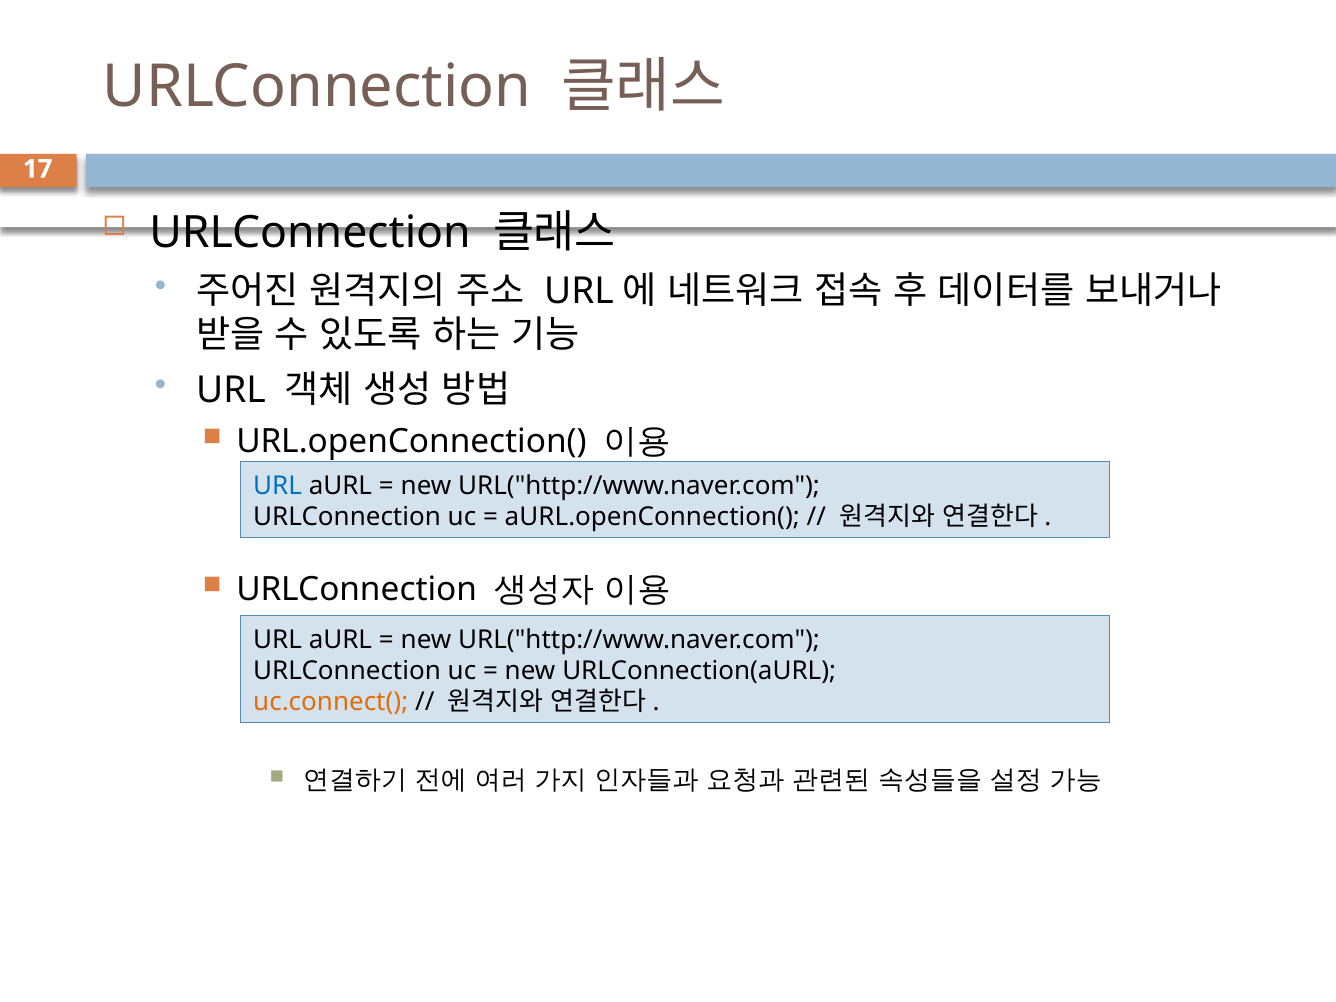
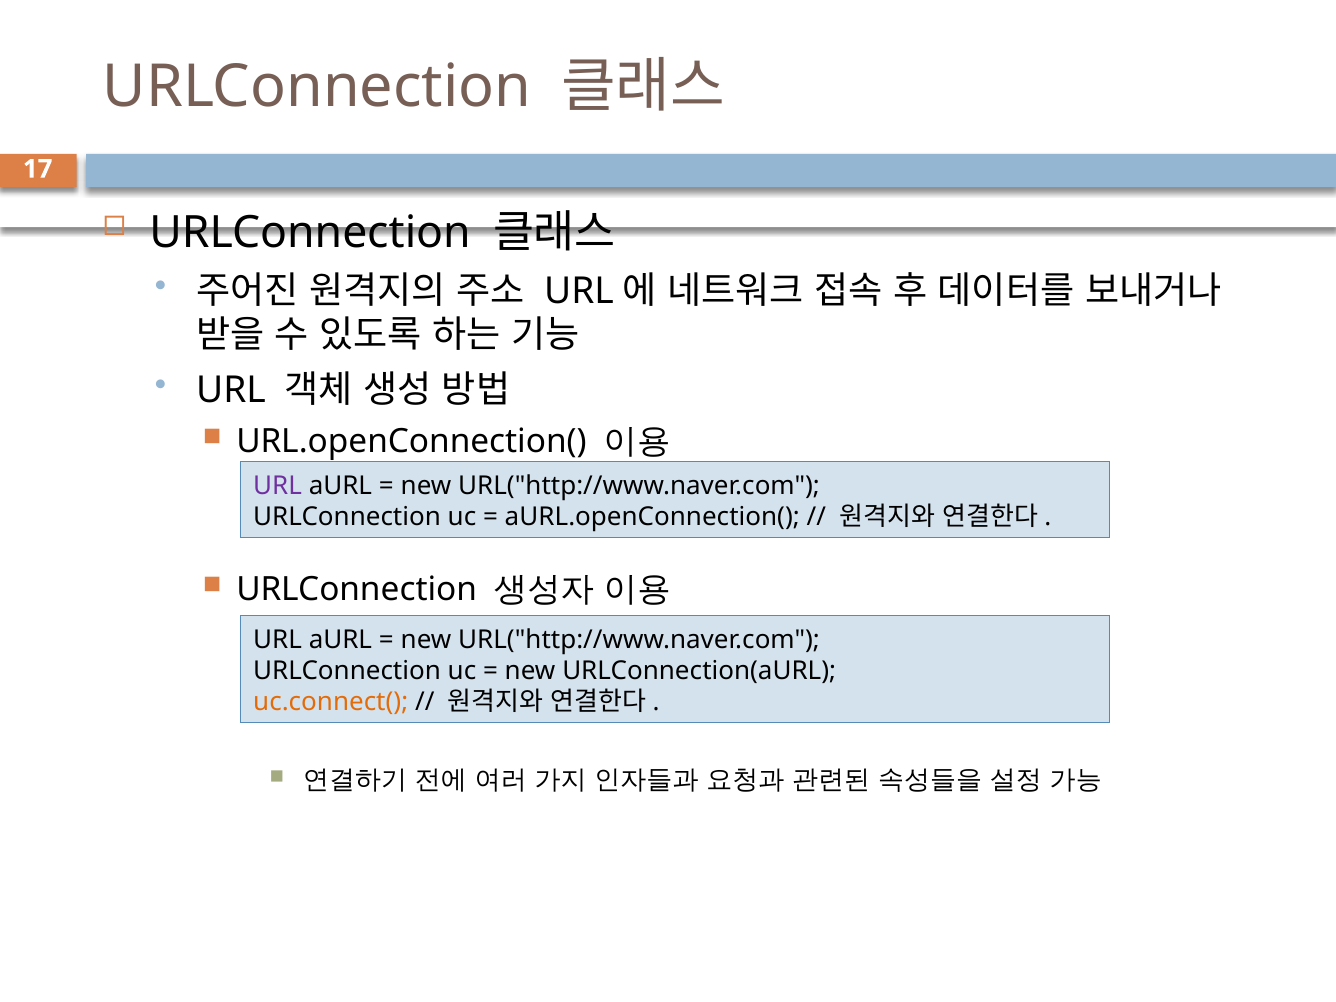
URL at (278, 486) colour: blue -> purple
